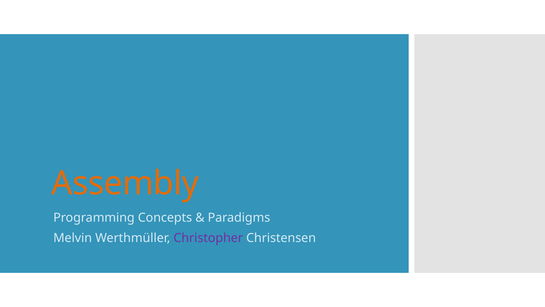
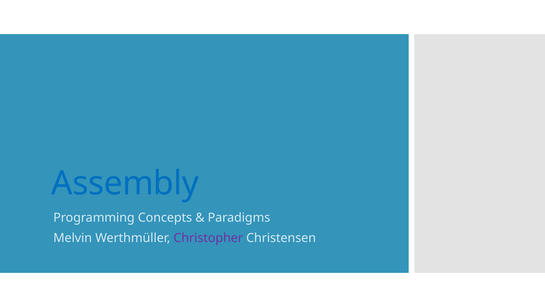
Assembly colour: orange -> blue
